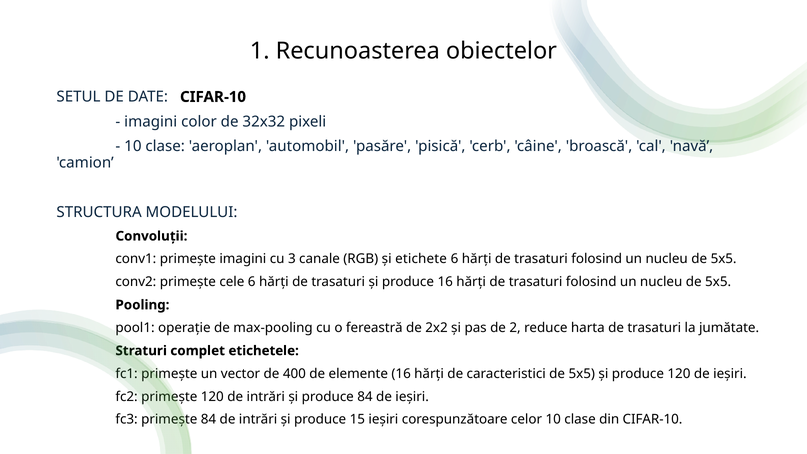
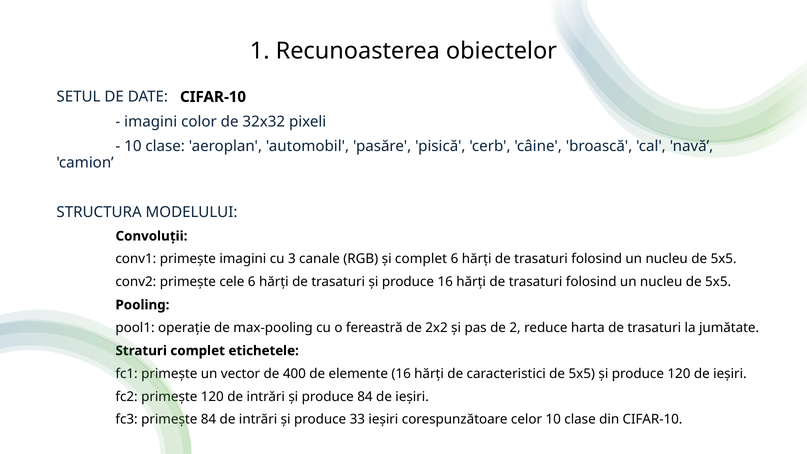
și etichete: etichete -> complet
15: 15 -> 33
